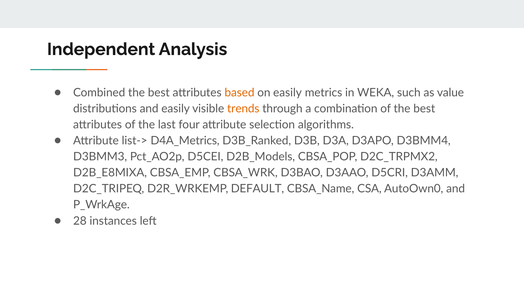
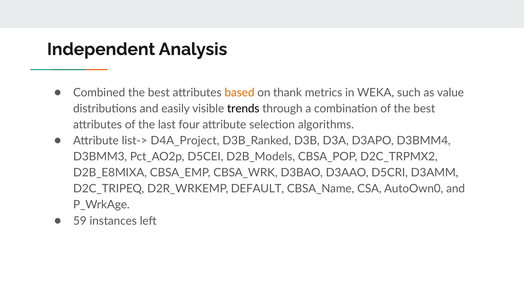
on easily: easily -> thank
trends colour: orange -> black
D4A_Metrics: D4A_Metrics -> D4A_Project
28: 28 -> 59
